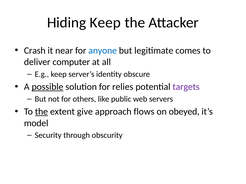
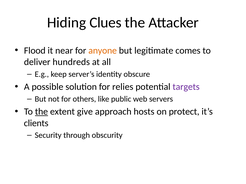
Hiding Keep: Keep -> Clues
Crash: Crash -> Flood
anyone colour: blue -> orange
computer: computer -> hundreds
possible underline: present -> none
flows: flows -> hosts
obeyed: obeyed -> protect
model: model -> clients
